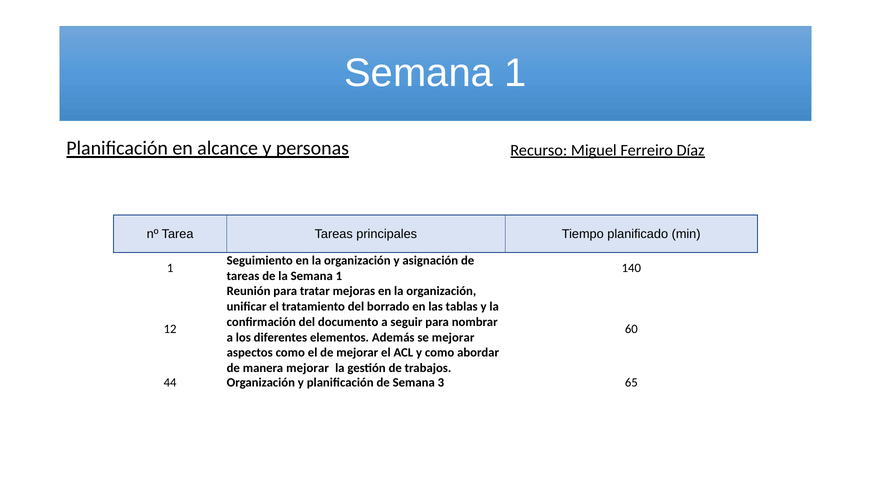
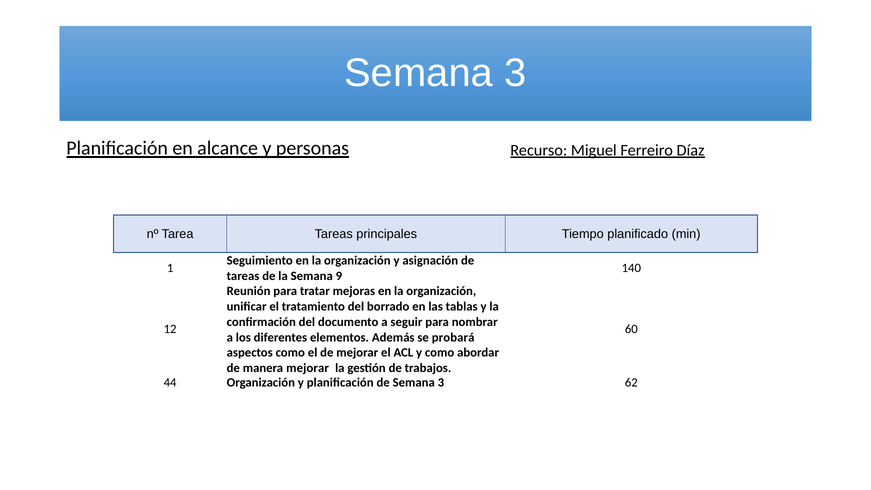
1 at (515, 73): 1 -> 3
la Semana 1: 1 -> 9
se mejorar: mejorar -> probará
65: 65 -> 62
